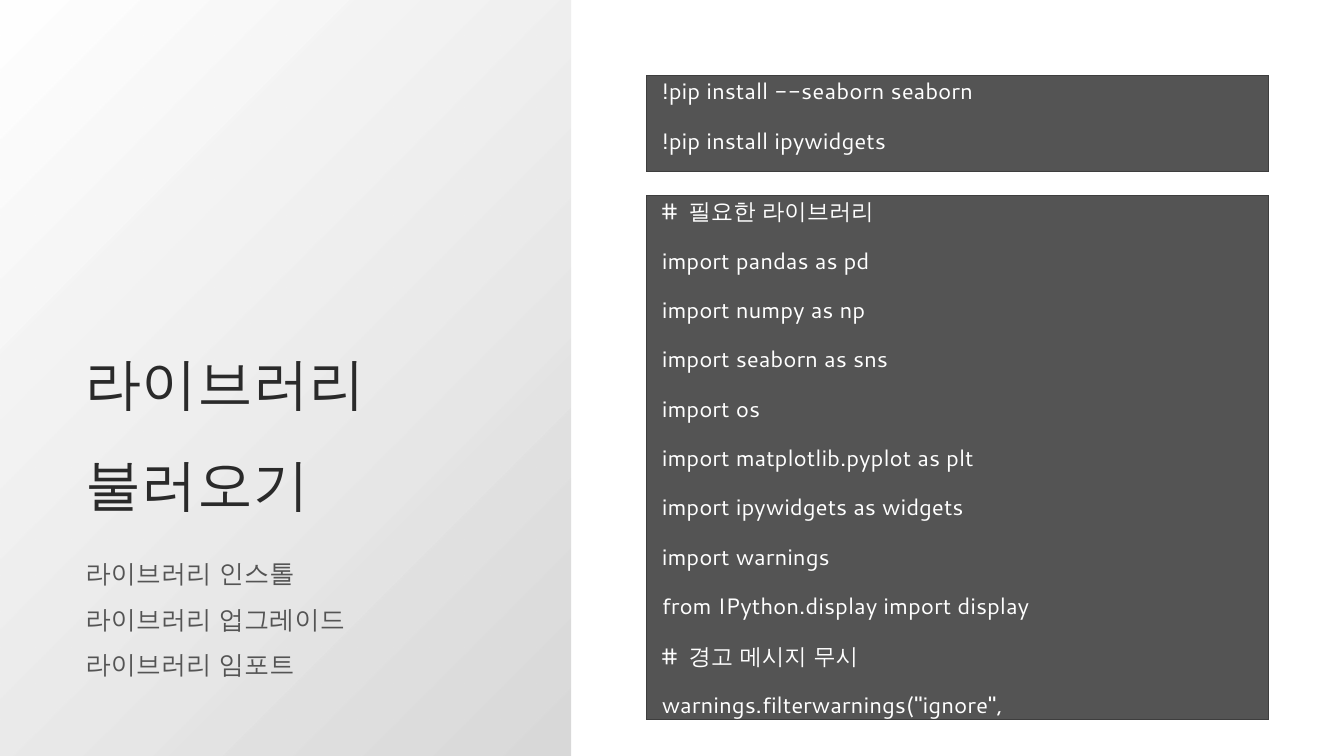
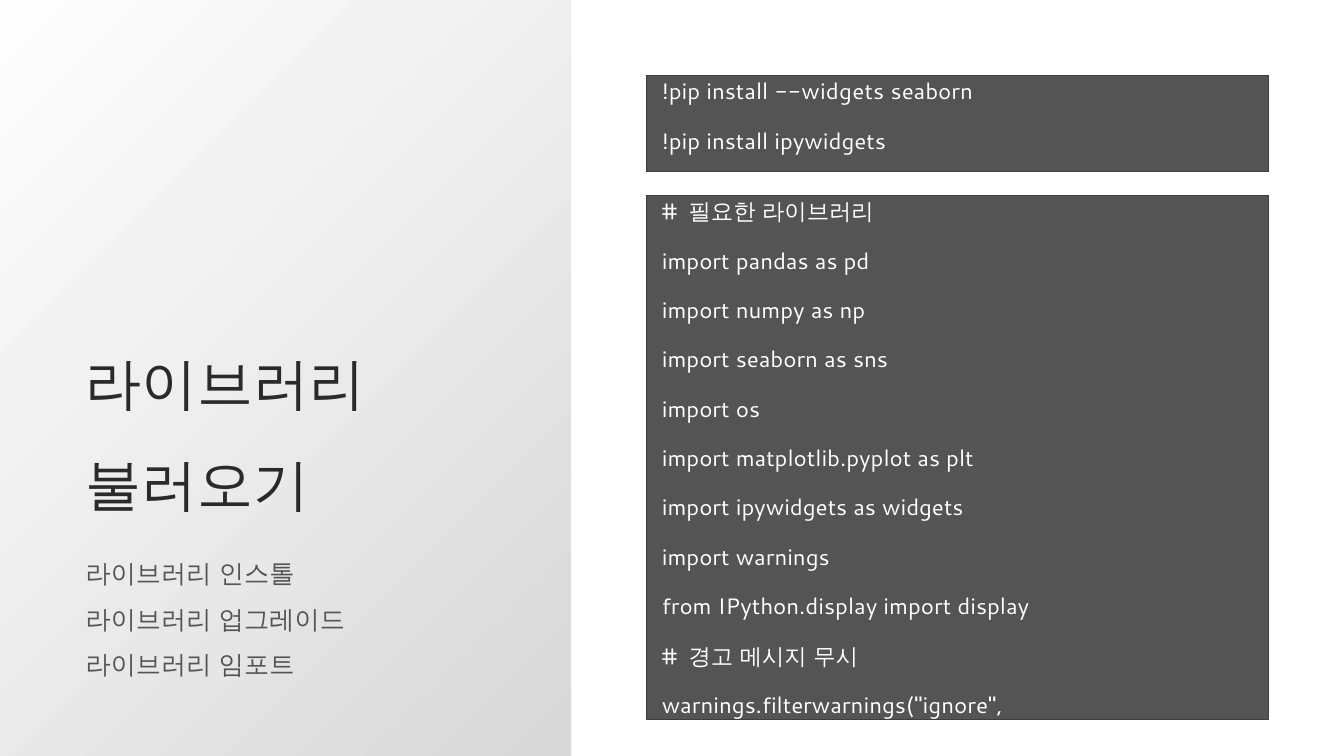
--seaborn: --seaborn -> --widgets
